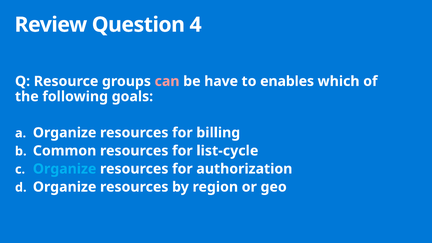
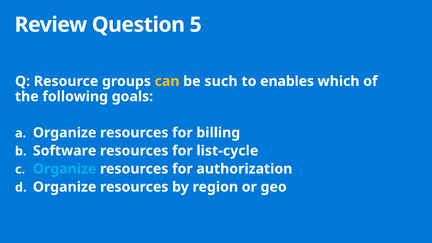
4: 4 -> 5
can colour: pink -> yellow
have: have -> such
Common: Common -> Software
